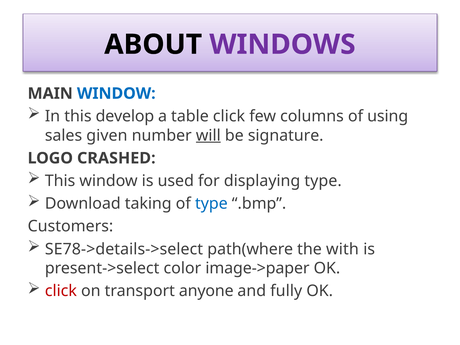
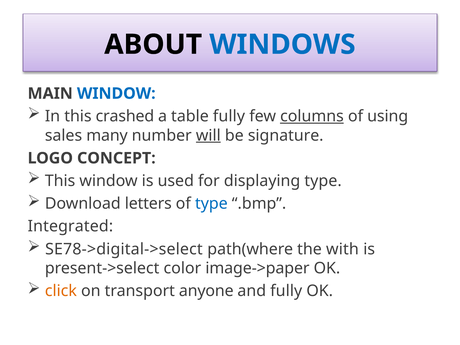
WINDOWS colour: purple -> blue
develop: develop -> crashed
table click: click -> fully
columns underline: none -> present
given: given -> many
CRASHED: CRASHED -> CONCEPT
taking: taking -> letters
Customers: Customers -> Integrated
SE78->details->select: SE78->details->select -> SE78->digital->select
click at (61, 291) colour: red -> orange
